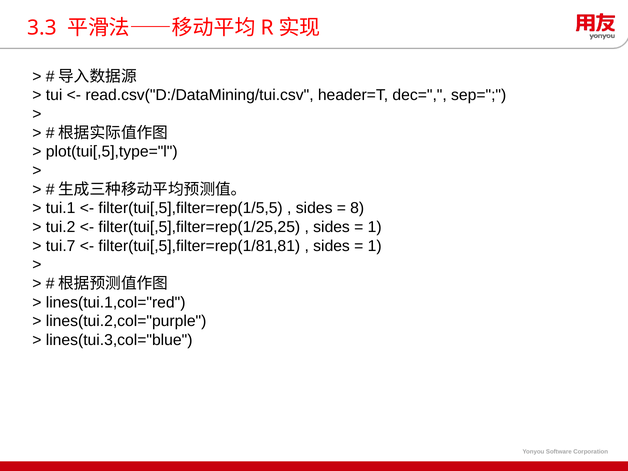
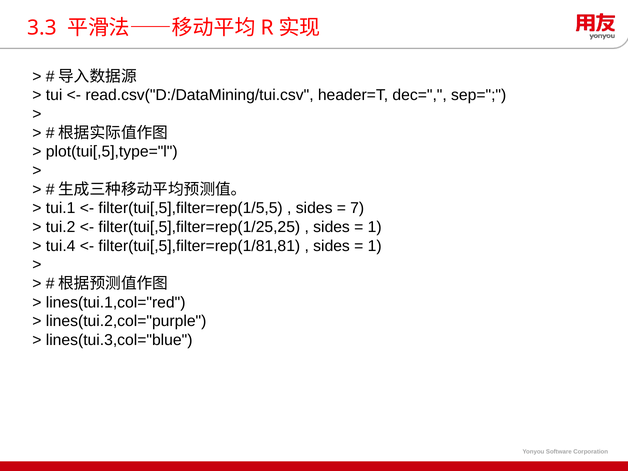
8: 8 -> 7
tui.7: tui.7 -> tui.4
